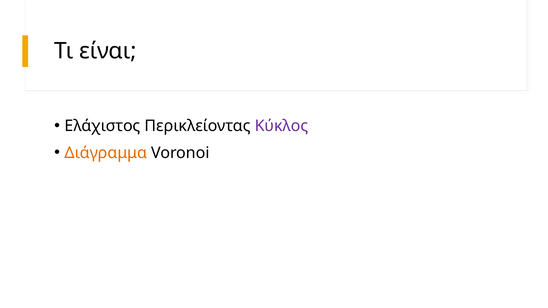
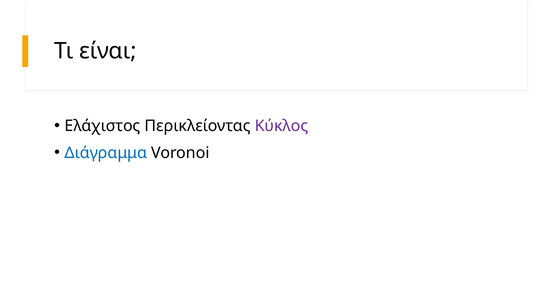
Διάγραμμα colour: orange -> blue
